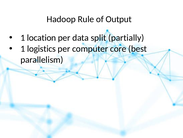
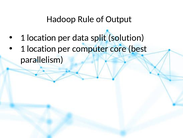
partially: partially -> solution
logistics at (41, 49): logistics -> location
